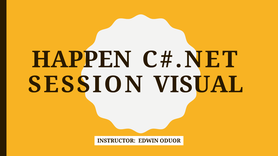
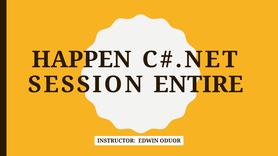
VISUAL: VISUAL -> ENTIRE
